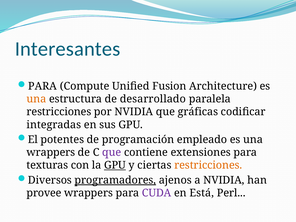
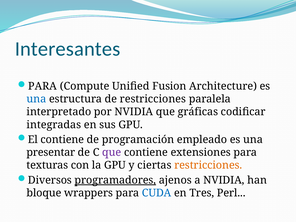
una at (36, 99) colour: orange -> blue
de desarrollado: desarrollado -> restricciones
restricciones at (59, 112): restricciones -> interpretado
El potentes: potentes -> contiene
wrappers at (51, 152): wrappers -> presentar
GPU at (115, 165) underline: present -> none
provee: provee -> bloque
CUDA colour: purple -> blue
Está: Está -> Tres
